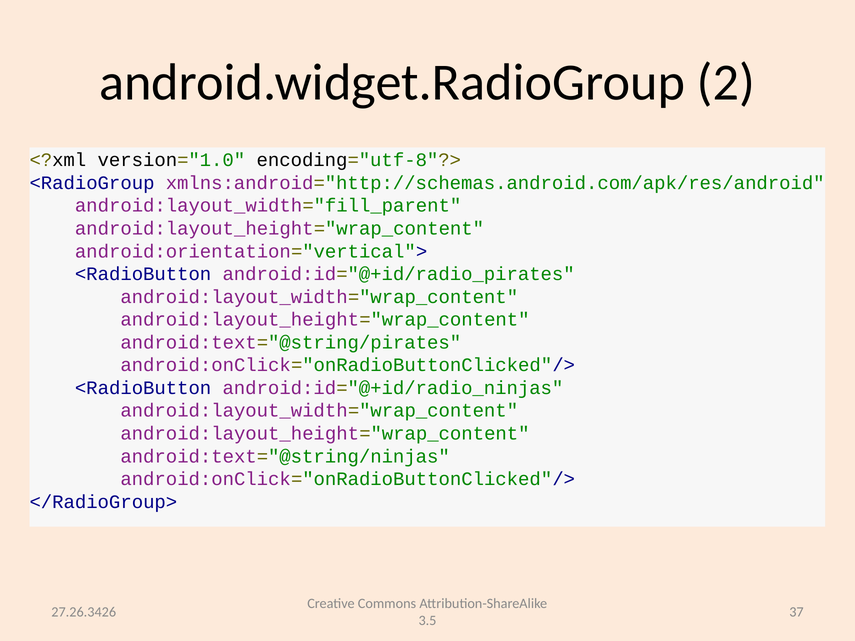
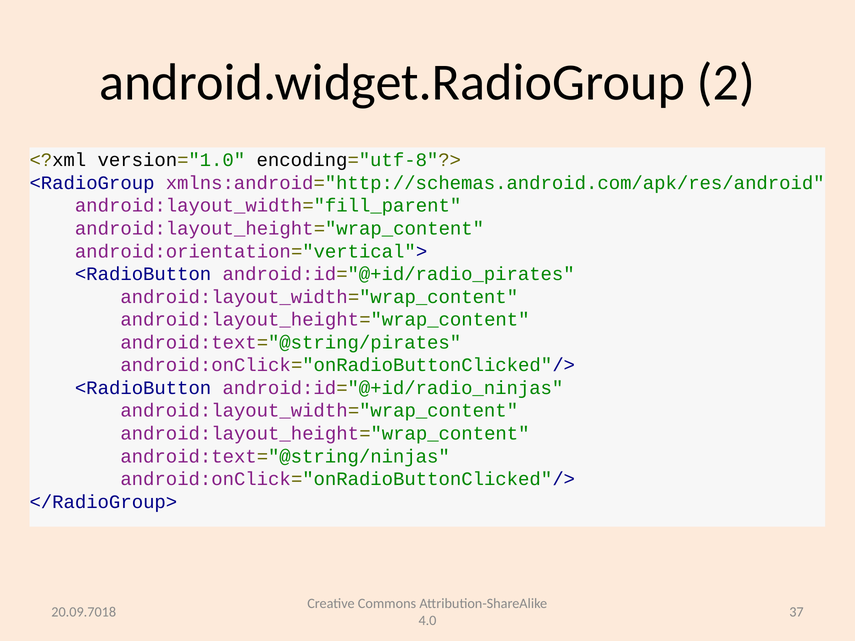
27.26.3426: 27.26.3426 -> 20.09.7018
3.5: 3.5 -> 4.0
